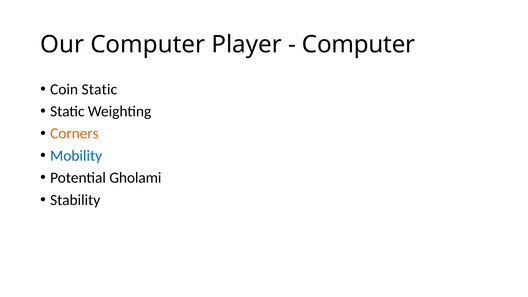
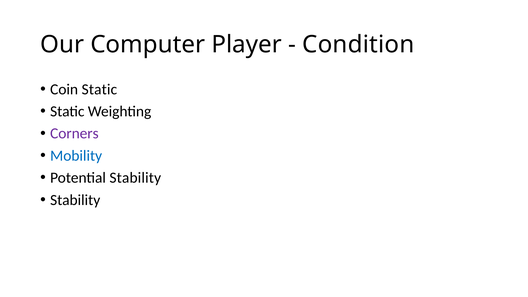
Computer at (359, 44): Computer -> Condition
Corners colour: orange -> purple
Potential Gholami: Gholami -> Stability
